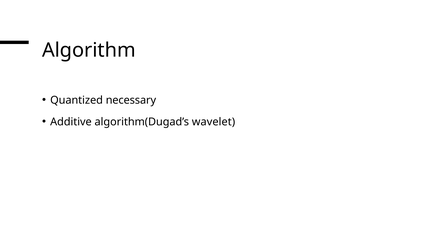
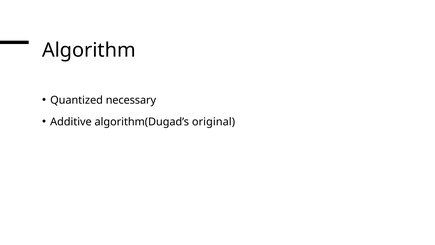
wavelet: wavelet -> original
